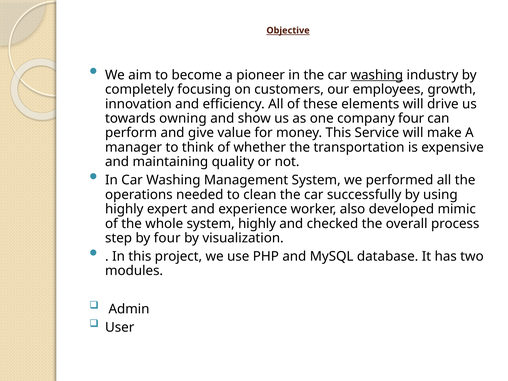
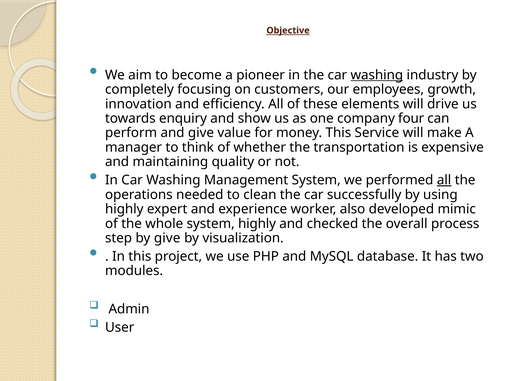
owning: owning -> enquiry
all at (444, 180) underline: none -> present
by four: four -> give
